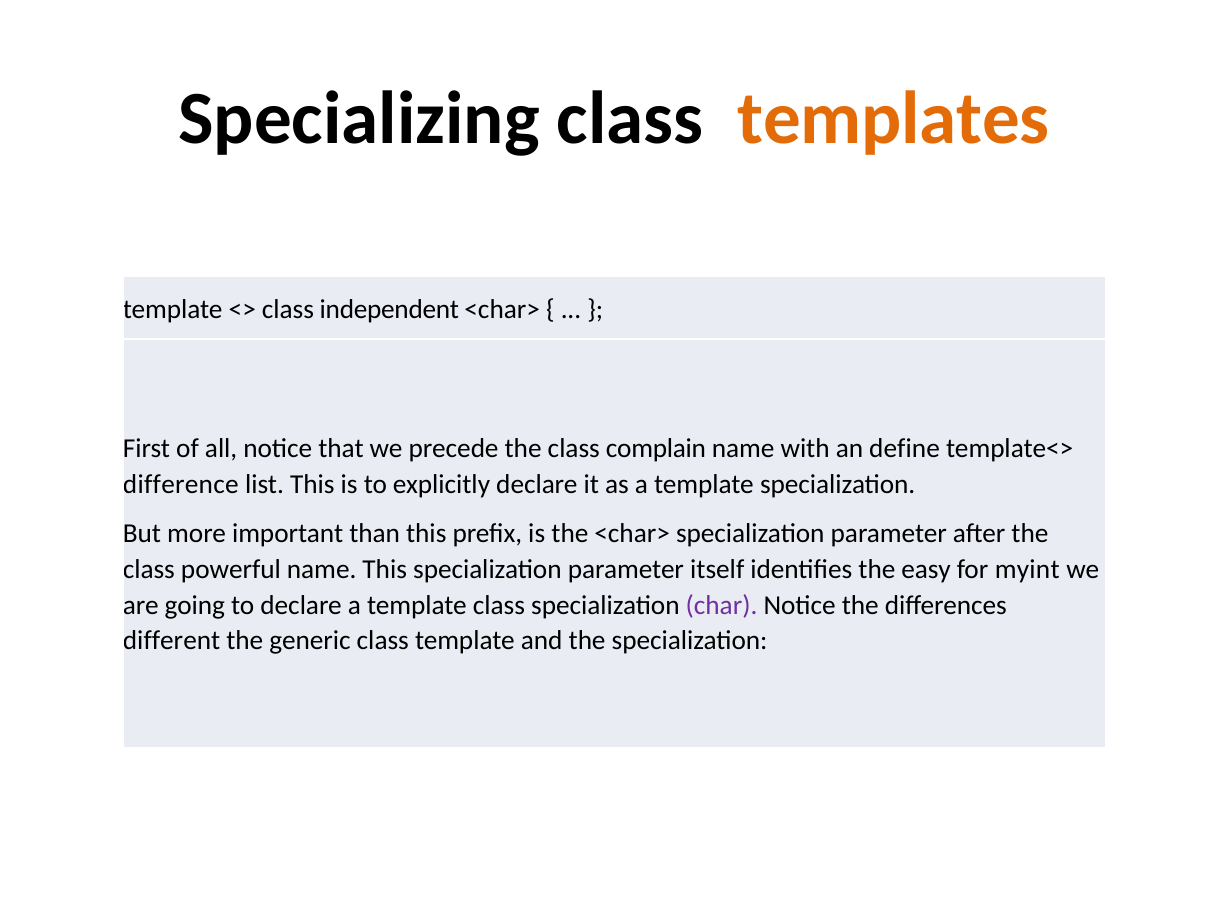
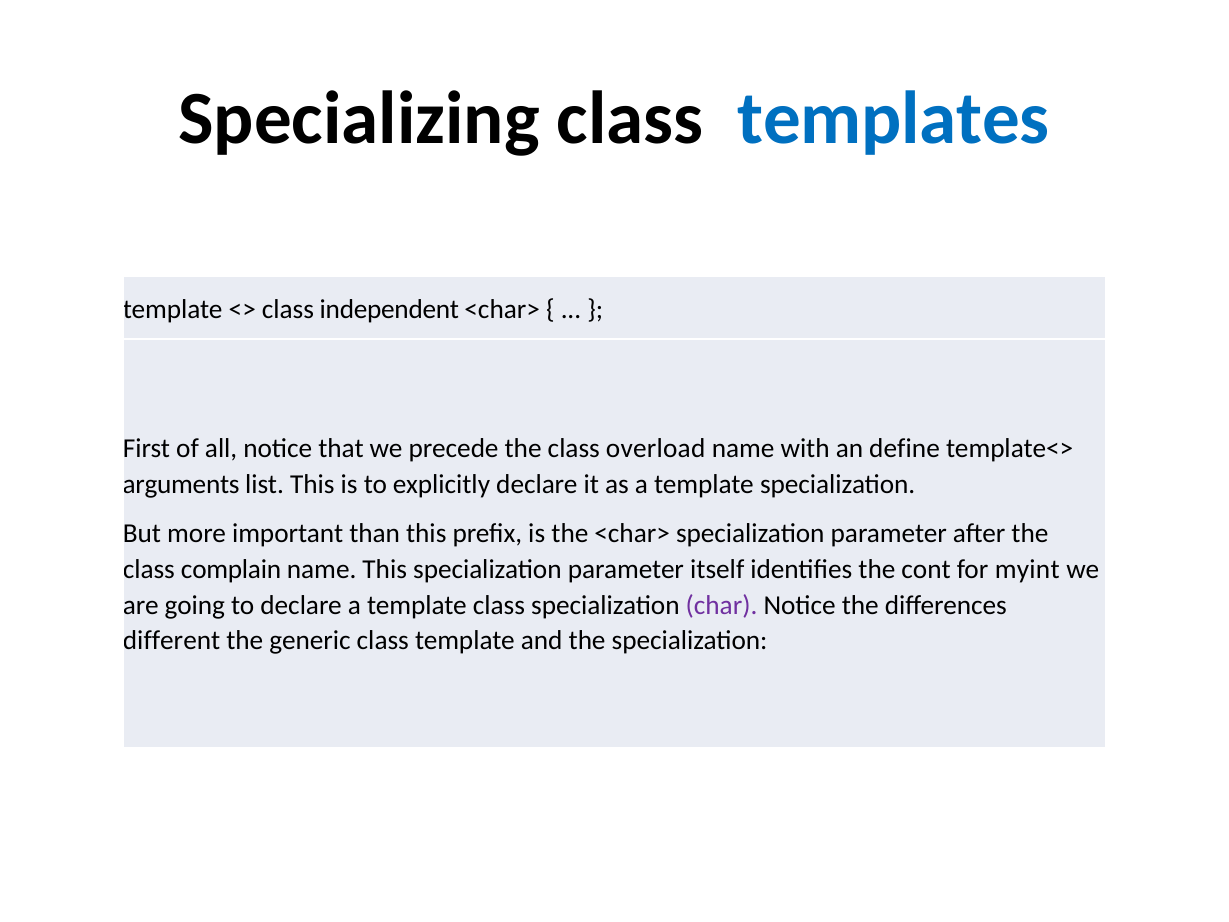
templates colour: orange -> blue
complain: complain -> overload
difference: difference -> arguments
powerful: powerful -> complain
easy: easy -> cont
